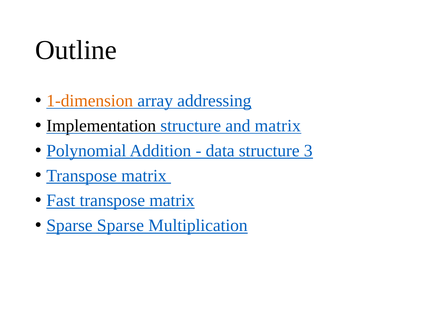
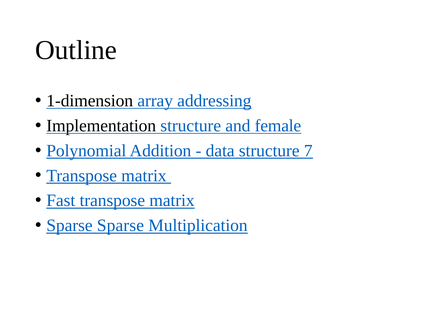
1-dimension colour: orange -> black
and matrix: matrix -> female
3: 3 -> 7
